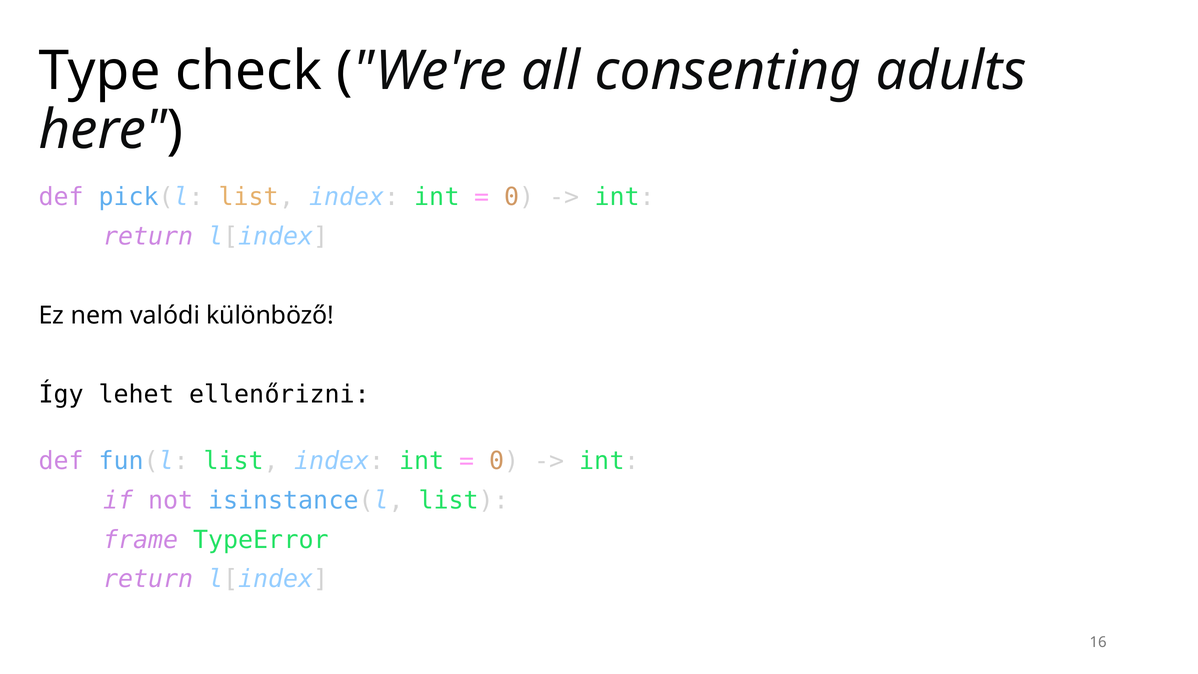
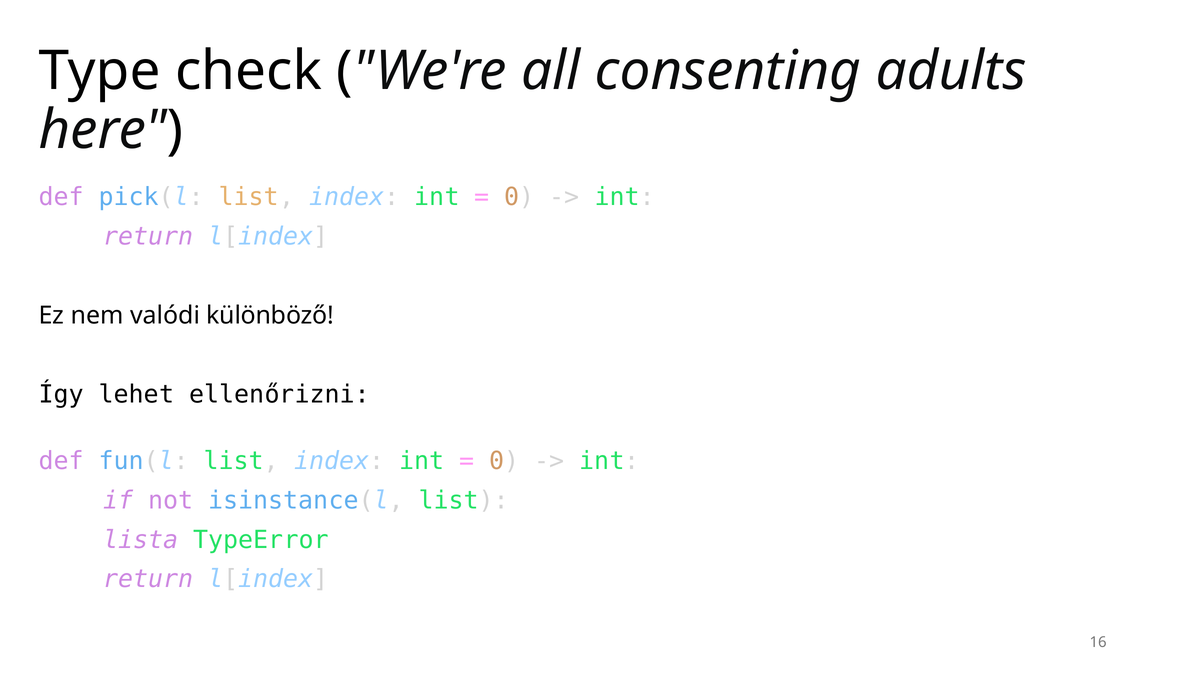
frame: frame -> lista
